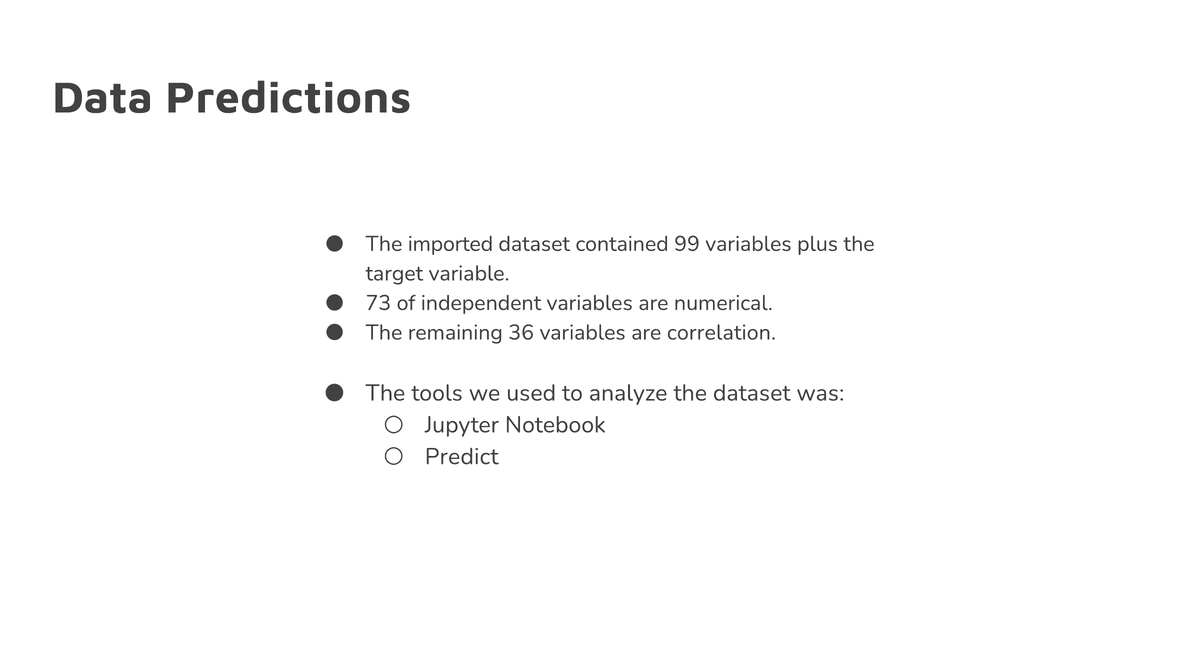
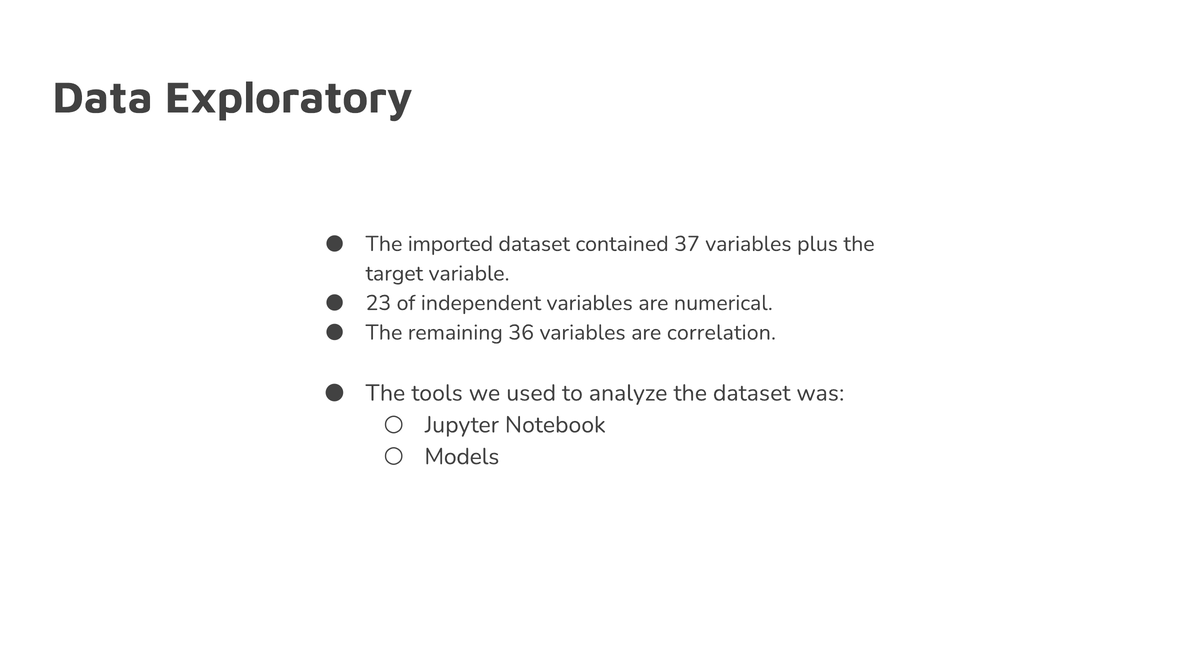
Predictions: Predictions -> Exploratory
99: 99 -> 37
73: 73 -> 23
Predict: Predict -> Models
